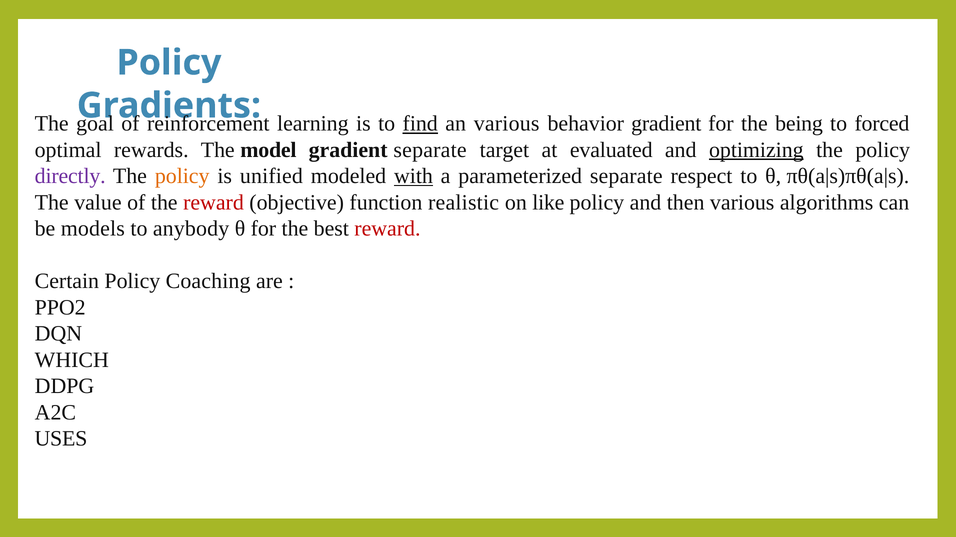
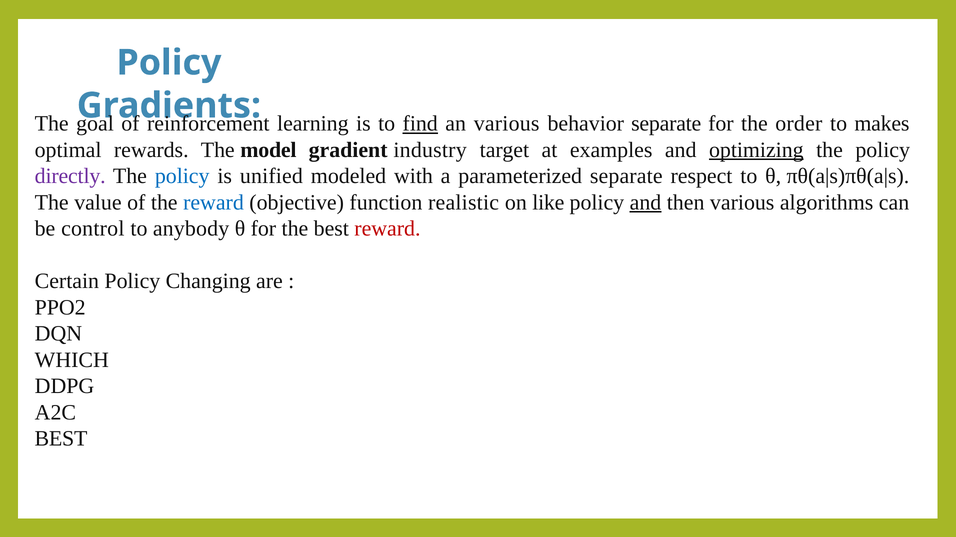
behavior gradient: gradient -> separate
being: being -> order
forced: forced -> makes
gradient separate: separate -> industry
evaluated: evaluated -> examples
policy at (182, 176) colour: orange -> blue
with underline: present -> none
reward at (213, 203) colour: red -> blue
and at (645, 203) underline: none -> present
models: models -> control
Coaching: Coaching -> Changing
USES at (61, 439): USES -> BEST
